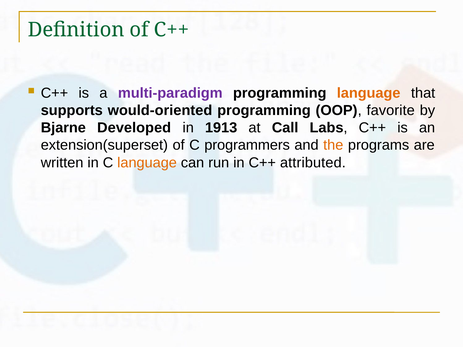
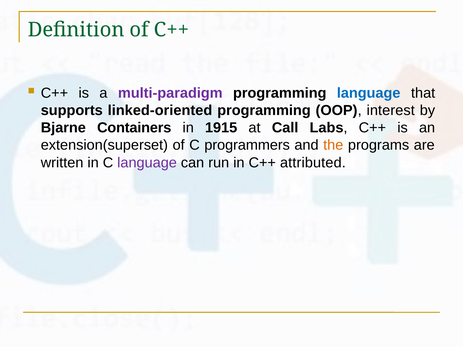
language at (369, 93) colour: orange -> blue
would-oriented: would-oriented -> linked-oriented
favorite: favorite -> interest
Developed: Developed -> Containers
1913: 1913 -> 1915
language at (147, 163) colour: orange -> purple
